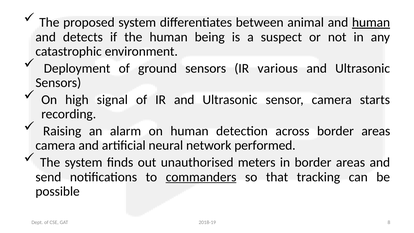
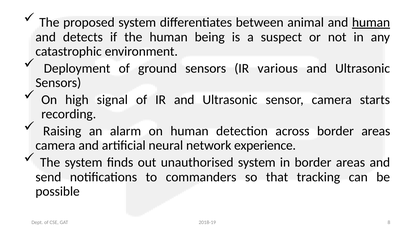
performed: performed -> experience
unauthorised meters: meters -> system
commanders underline: present -> none
